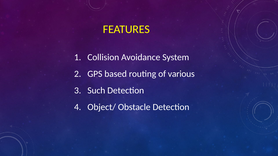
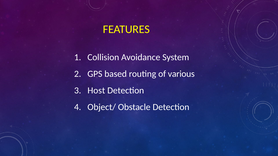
Such: Such -> Host
